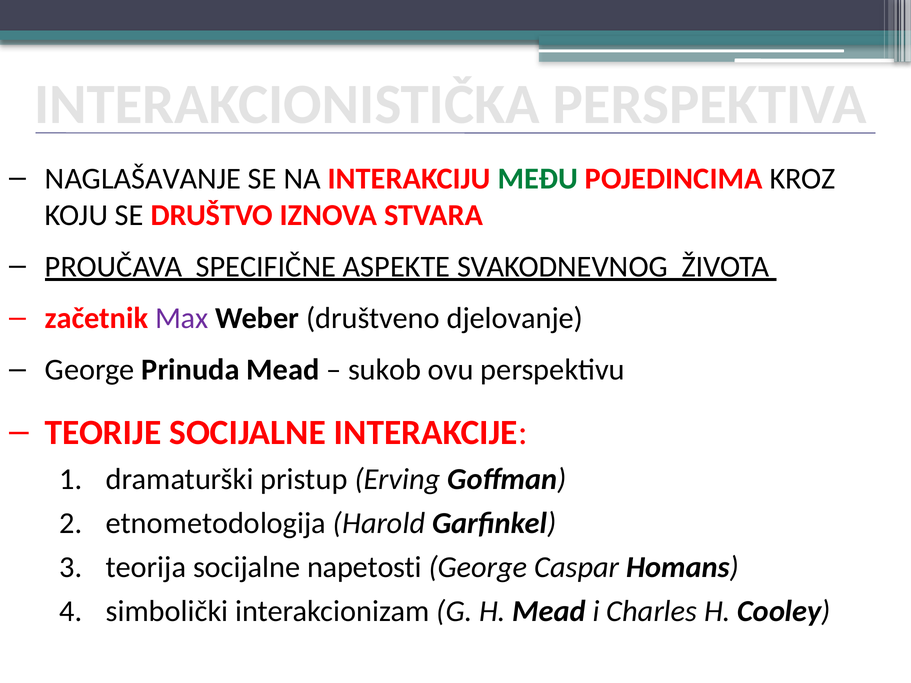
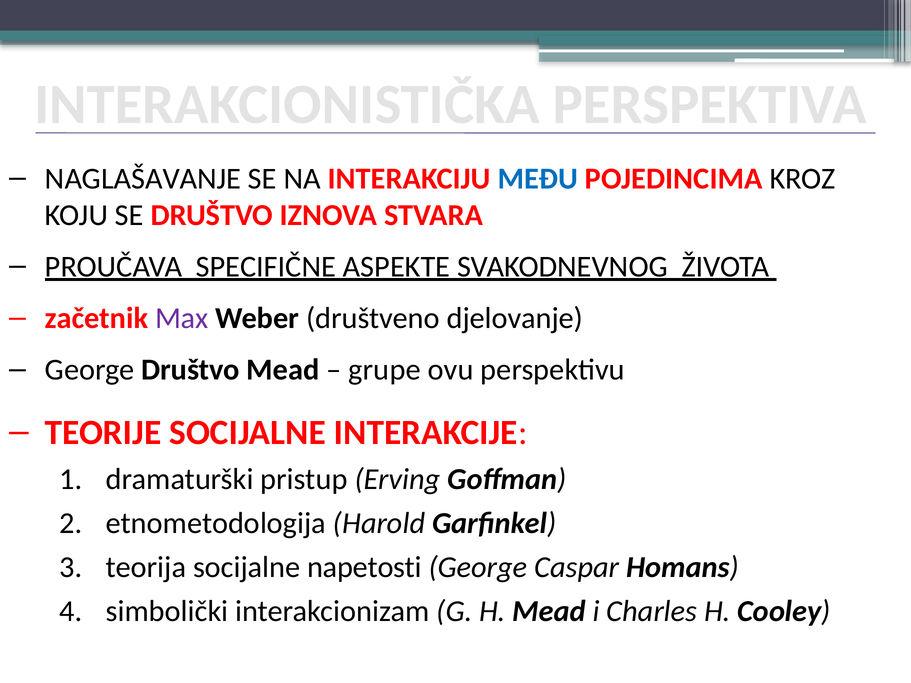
MEĐU colour: green -> blue
George Prinuda: Prinuda -> Društvo
sukob: sukob -> grupe
